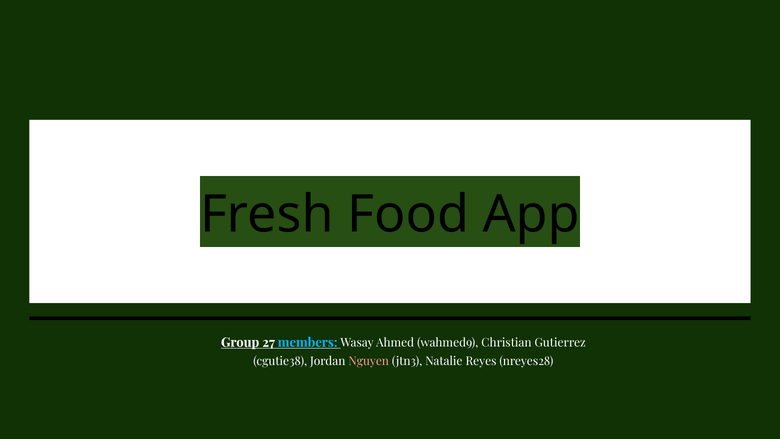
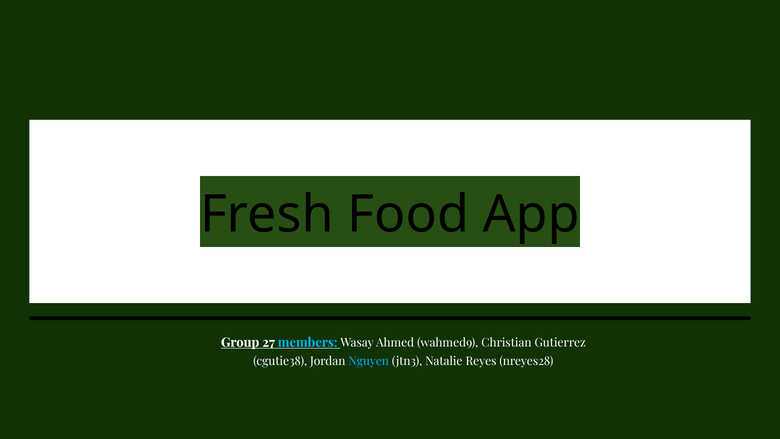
Nguyen colour: pink -> light blue
